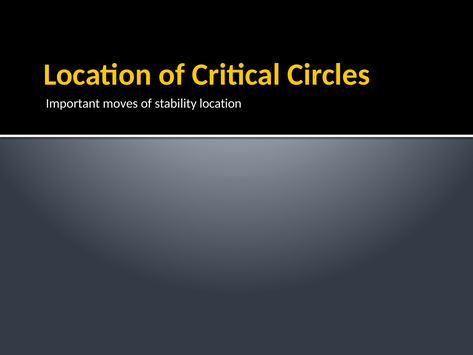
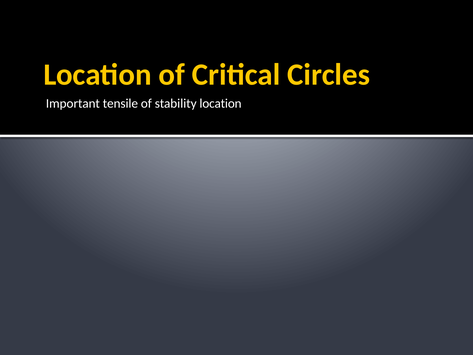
moves: moves -> tensile
